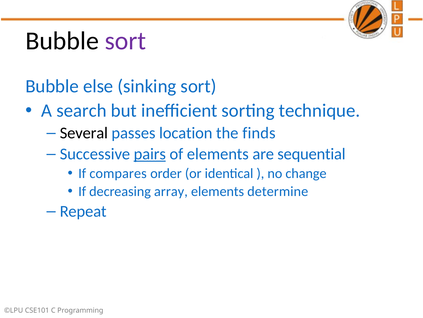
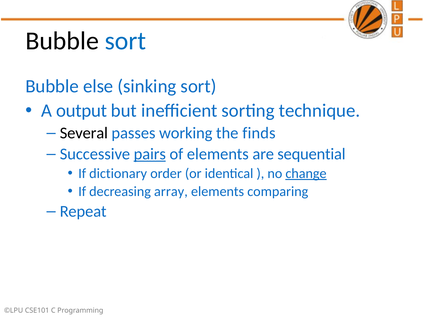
sort at (125, 41) colour: purple -> blue
search: search -> output
location: location -> working
compares: compares -> dictionary
change underline: none -> present
determine: determine -> comparing
